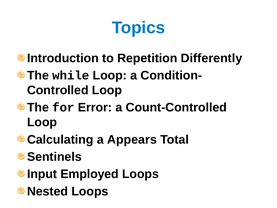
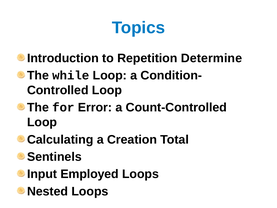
Differently: Differently -> Determine
Appears: Appears -> Creation
